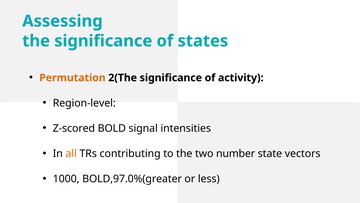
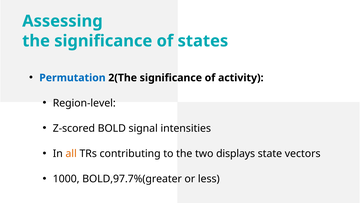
Permutation colour: orange -> blue
number: number -> displays
BOLD,97.0%(greater: BOLD,97.0%(greater -> BOLD,97.7%(greater
